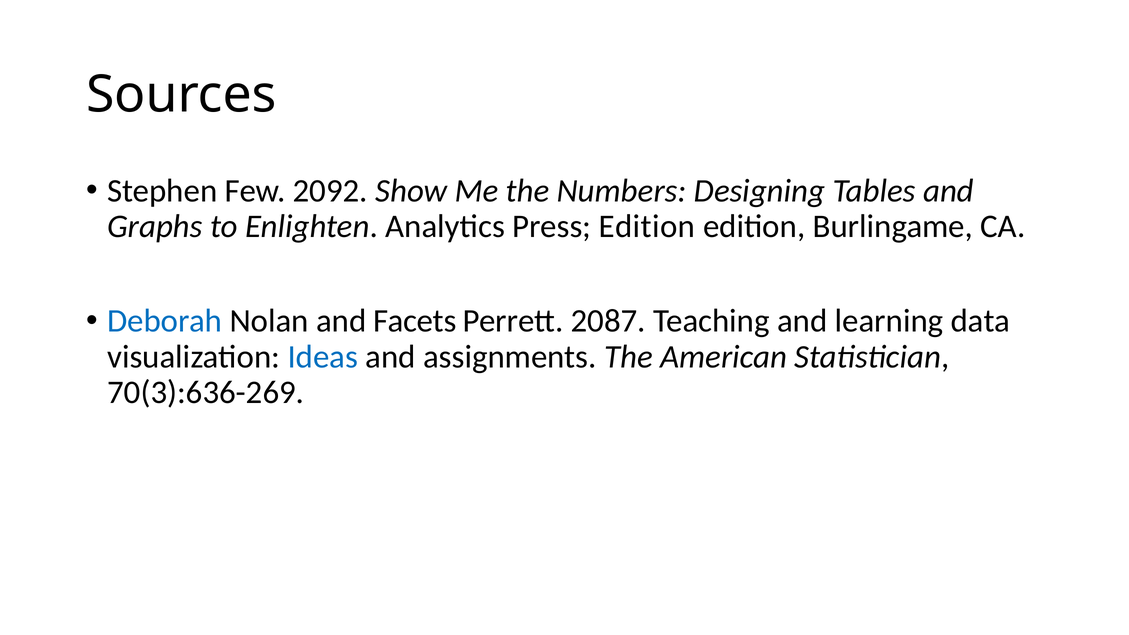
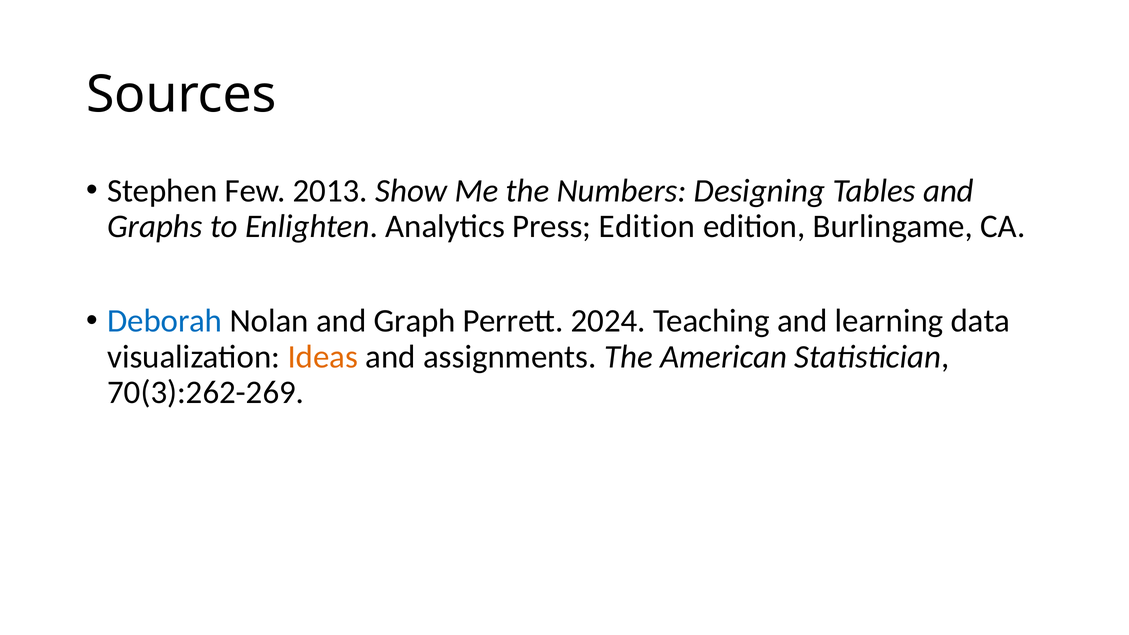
2092: 2092 -> 2013
Facets: Facets -> Graph
2087: 2087 -> 2024
Ideas colour: blue -> orange
70(3):636-269: 70(3):636-269 -> 70(3):262-269
